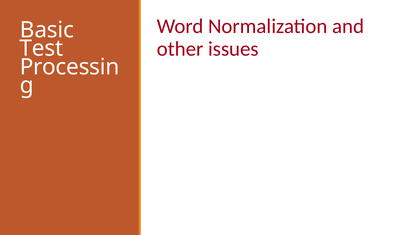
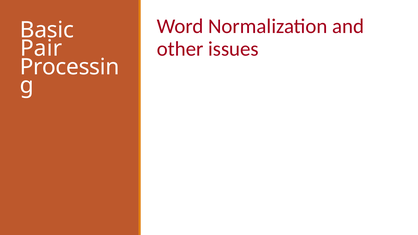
Test: Test -> Pair
